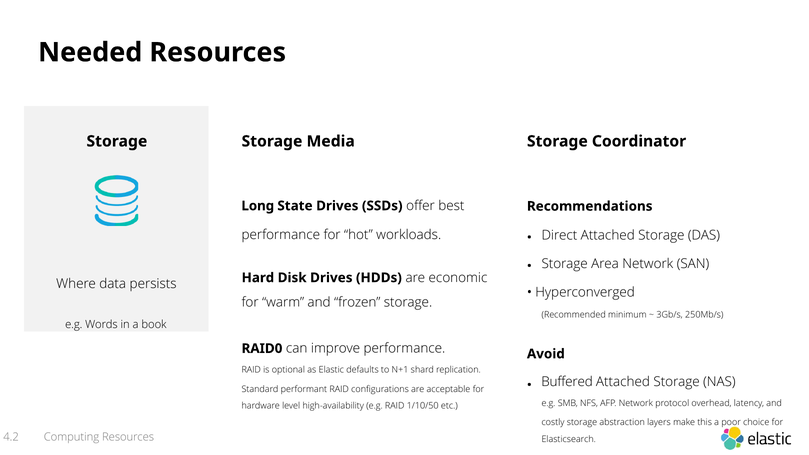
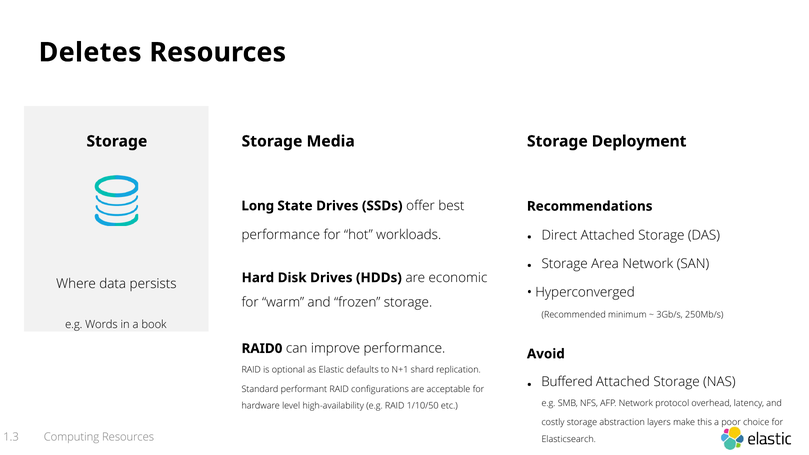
Needed: Needed -> Deletes
Coordinator: Coordinator -> Deployment
4.2: 4.2 -> 1.3
